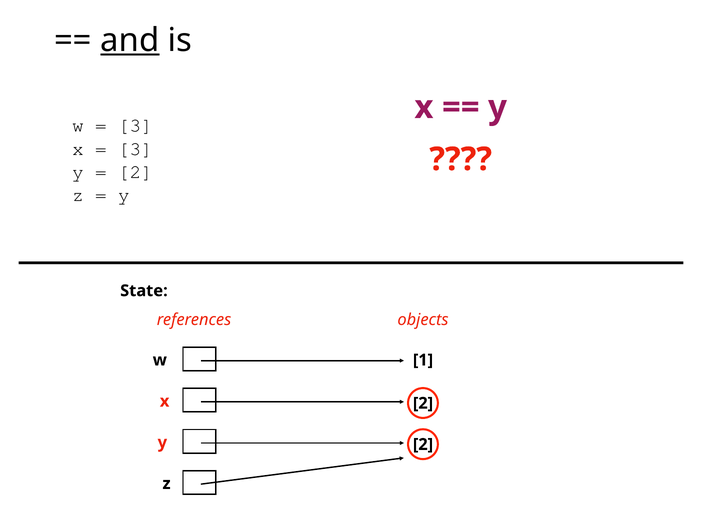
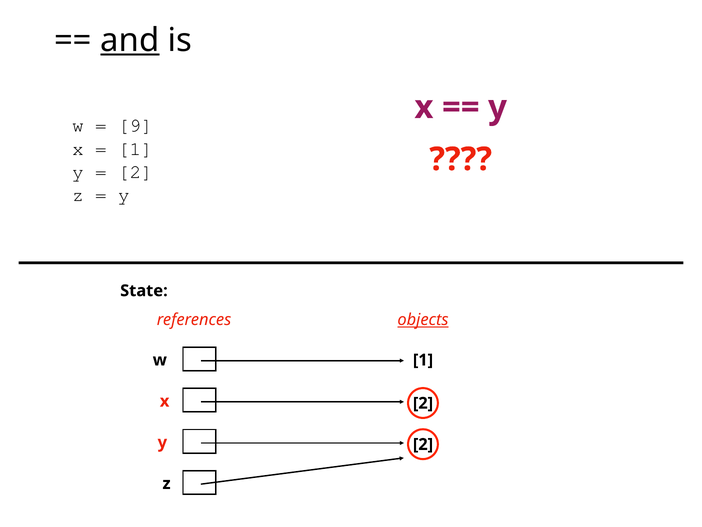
3 at (135, 125): 3 -> 9
3 at (135, 149): 3 -> 1
objects underline: none -> present
